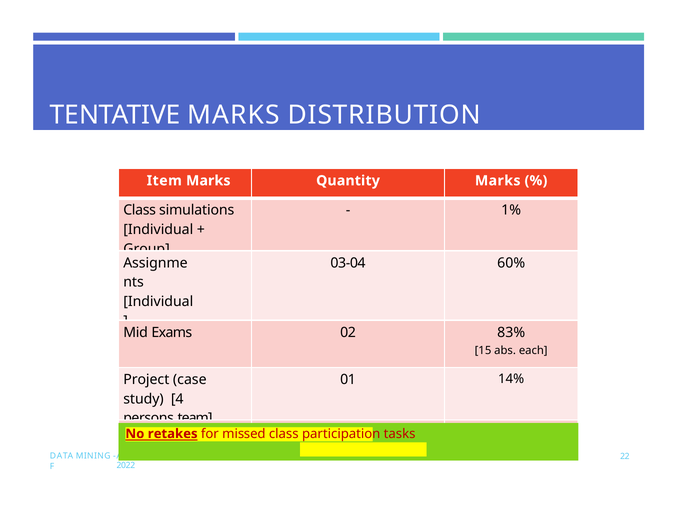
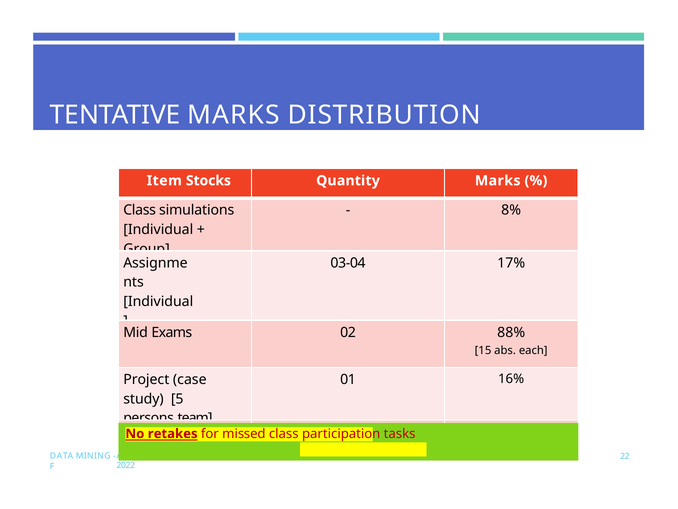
Item Marks: Marks -> Stocks
1%: 1% -> 8%
60%: 60% -> 17%
83%: 83% -> 88%
14%: 14% -> 16%
4: 4 -> 5
